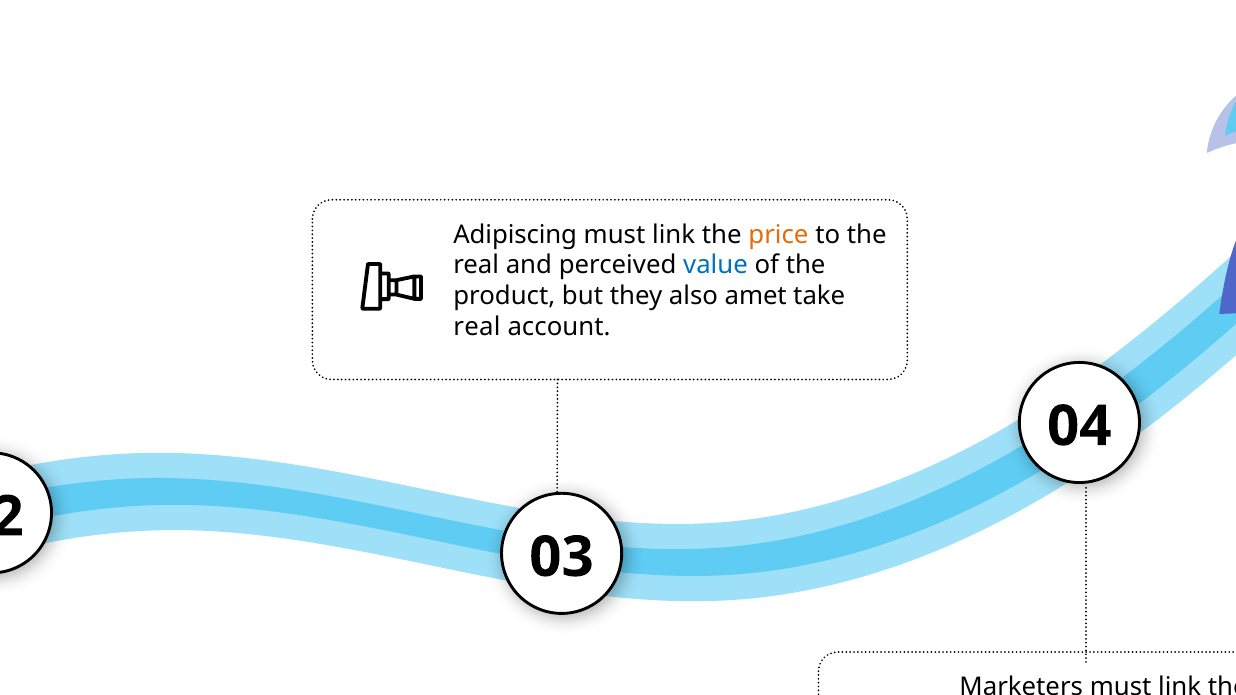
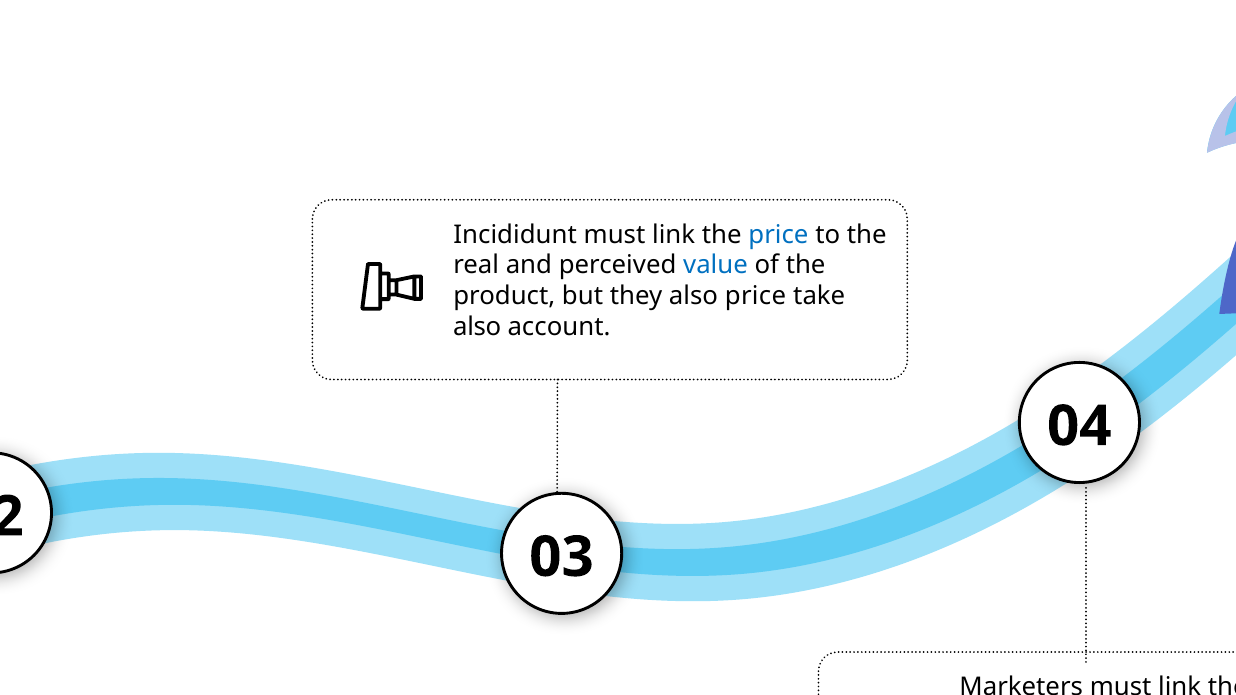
Adipiscing: Adipiscing -> Incididunt
price at (778, 235) colour: orange -> blue
also amet: amet -> price
real at (477, 327): real -> also
